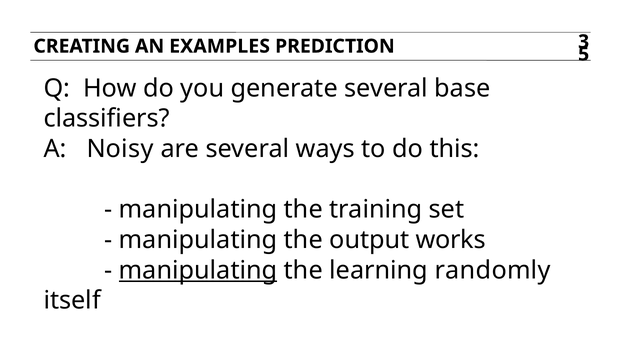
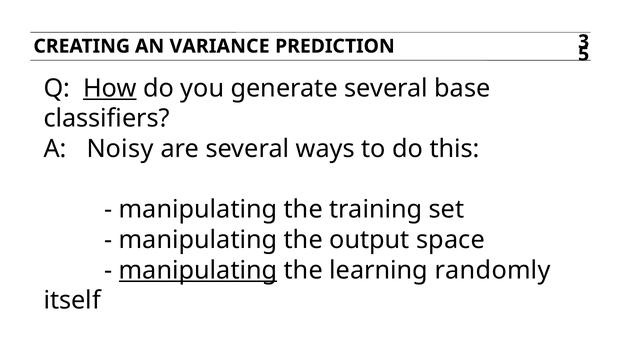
AN EXAMPLES: EXAMPLES -> VARIANCE
How underline: none -> present
works: works -> space
